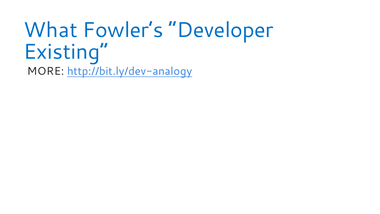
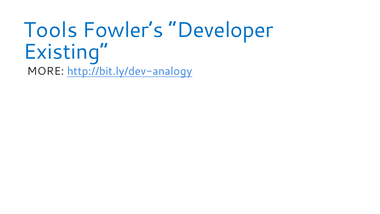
What: What -> Tools
